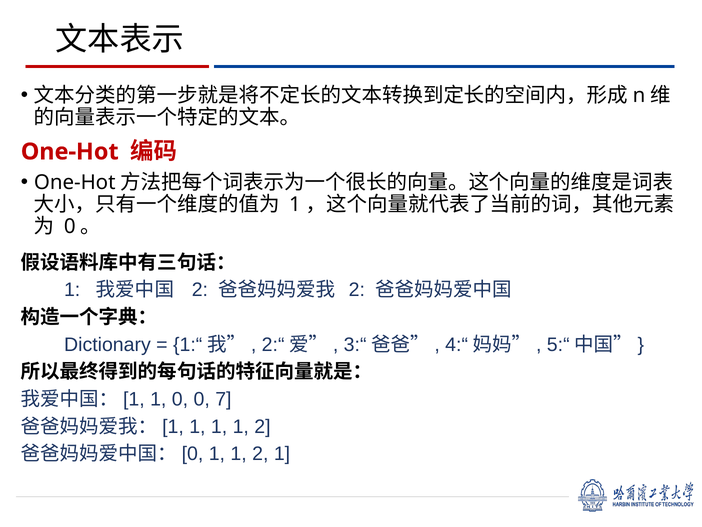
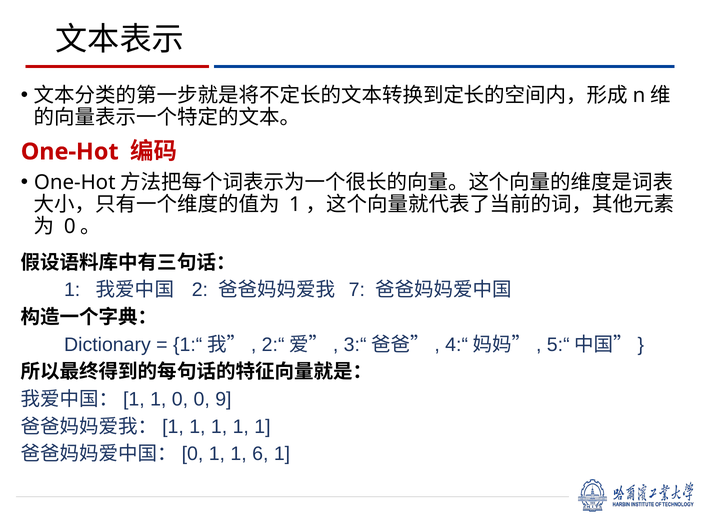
2 at (357, 290): 2 -> 7
7: 7 -> 9
1 1 1 2: 2 -> 1
2 at (260, 454): 2 -> 6
